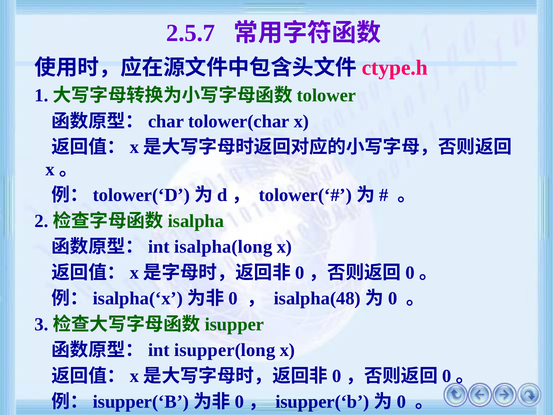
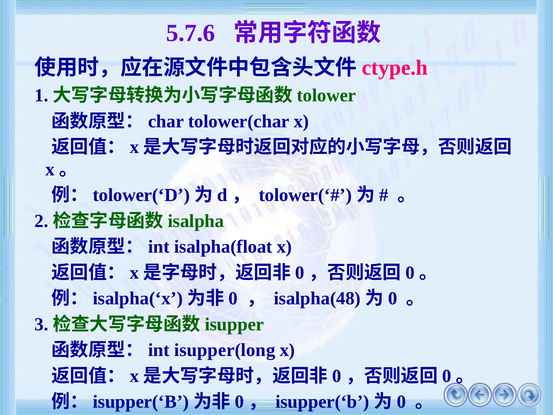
2.5.7: 2.5.7 -> 5.7.6
isalpha(long: isalpha(long -> isalpha(float
